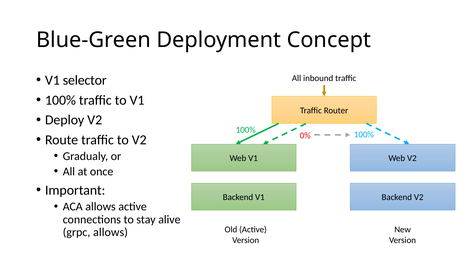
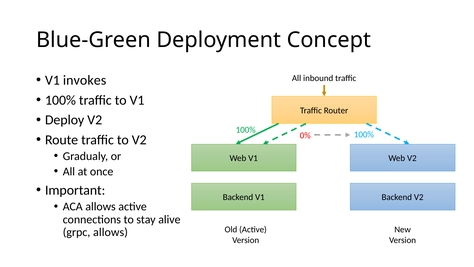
selector: selector -> invokes
